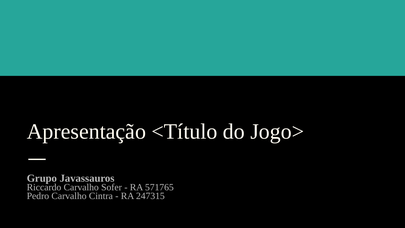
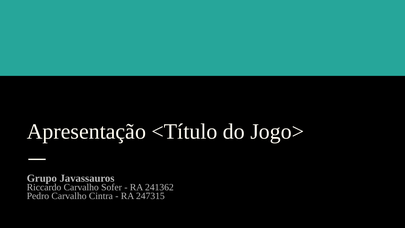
571765: 571765 -> 241362
